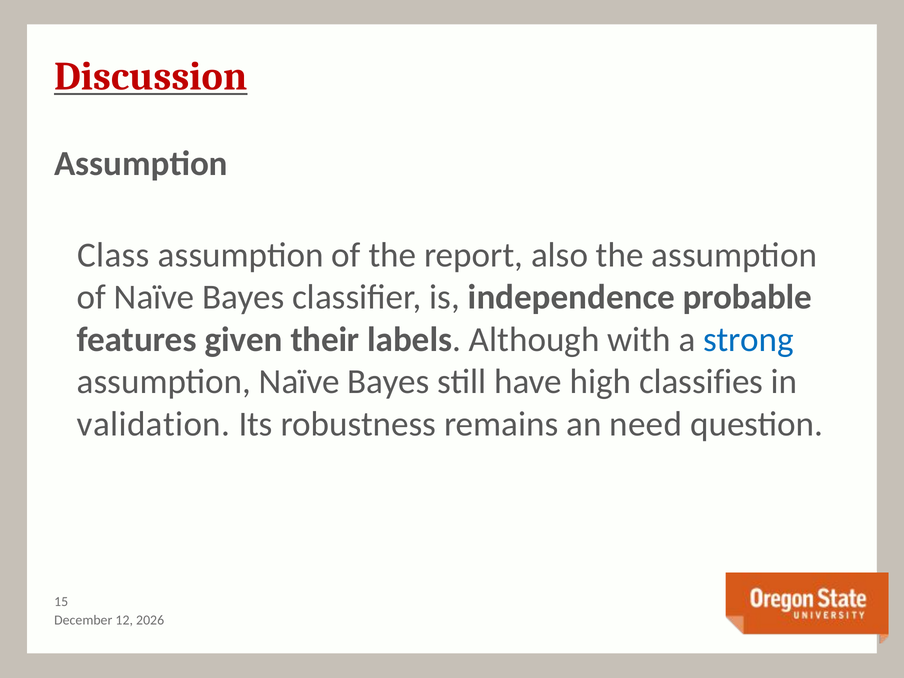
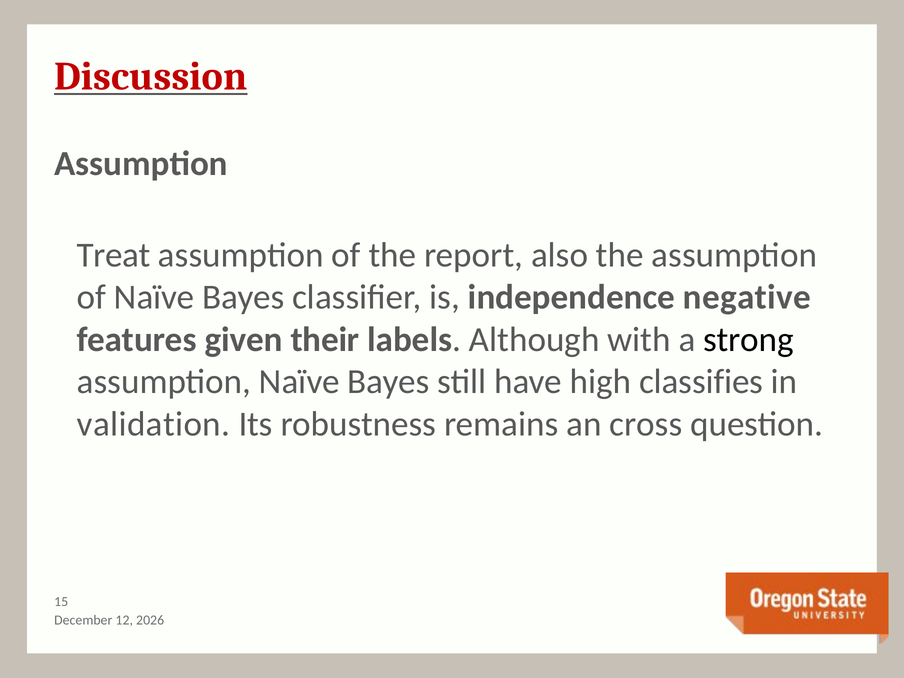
Class: Class -> Treat
probable: probable -> negative
strong colour: blue -> black
need: need -> cross
